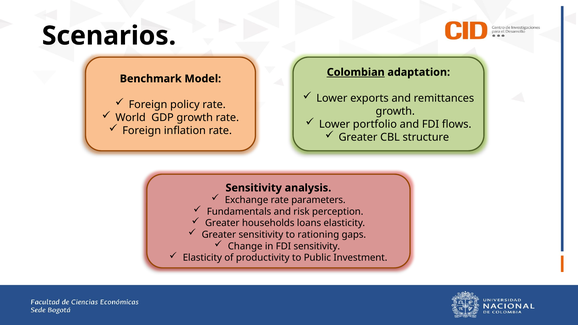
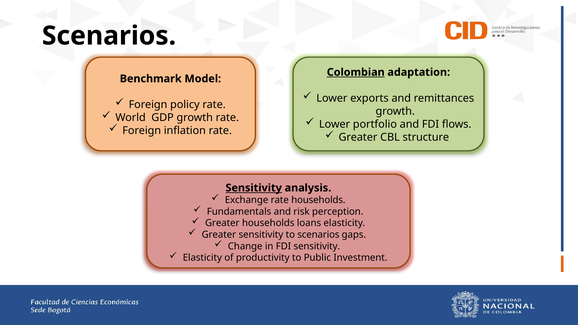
Sensitivity at (254, 188) underline: none -> present
rate parameters: parameters -> households
to rationing: rationing -> scenarios
